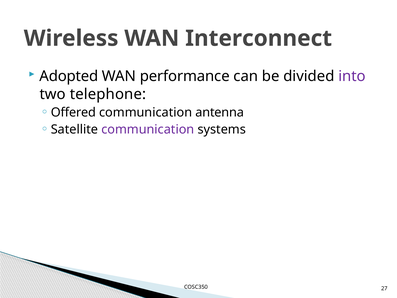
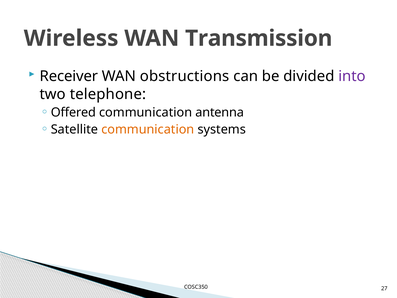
Interconnect: Interconnect -> Transmission
Adopted: Adopted -> Receiver
performance: performance -> obstructions
communication at (148, 129) colour: purple -> orange
